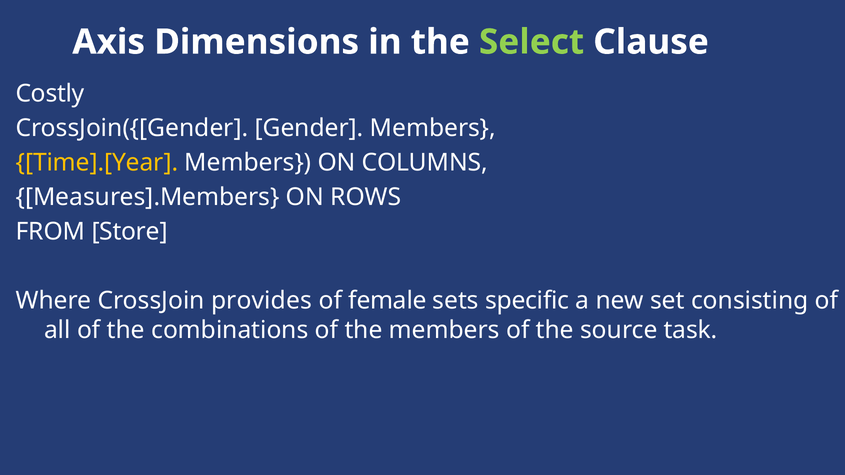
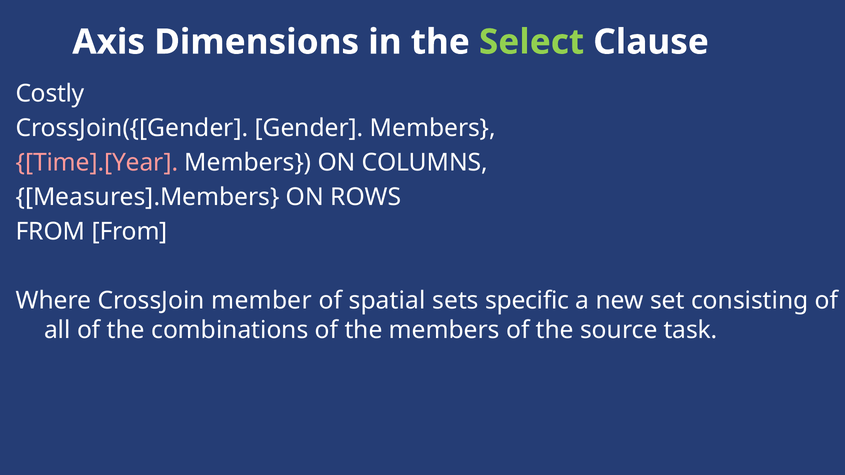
Time].[Year colour: yellow -> pink
FROM Store: Store -> From
provides: provides -> member
female: female -> spatial
